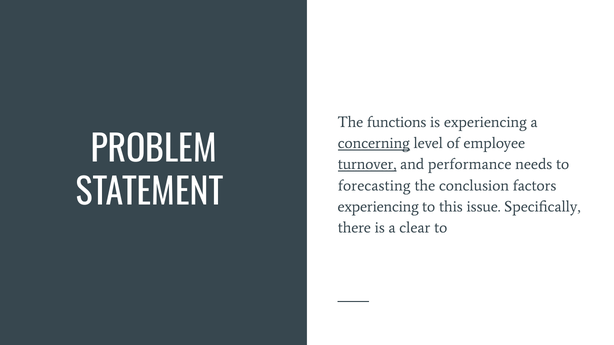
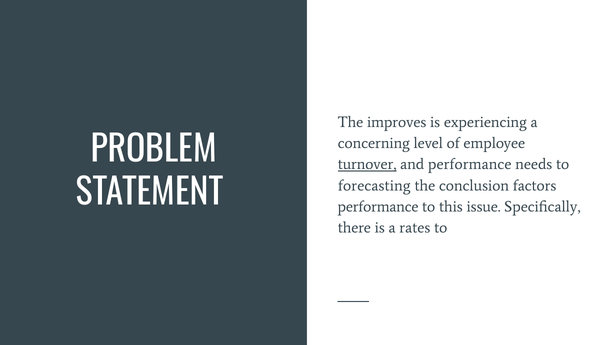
functions: functions -> improves
concerning underline: present -> none
experiencing at (378, 207): experiencing -> performance
clear: clear -> rates
